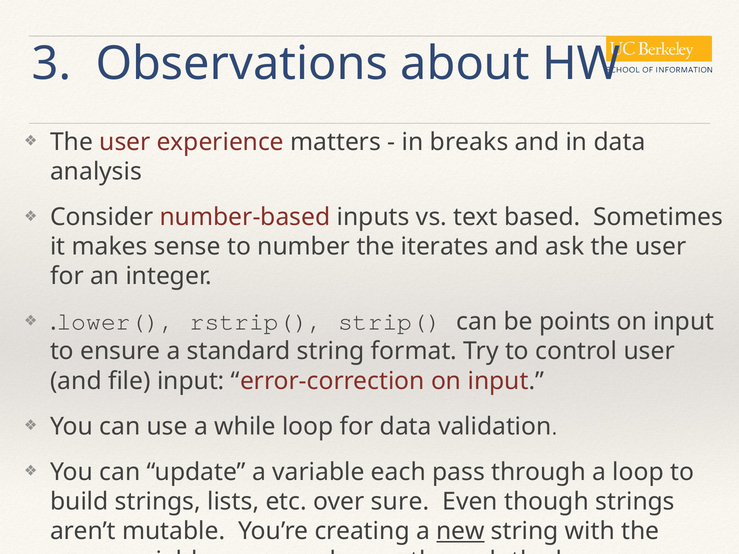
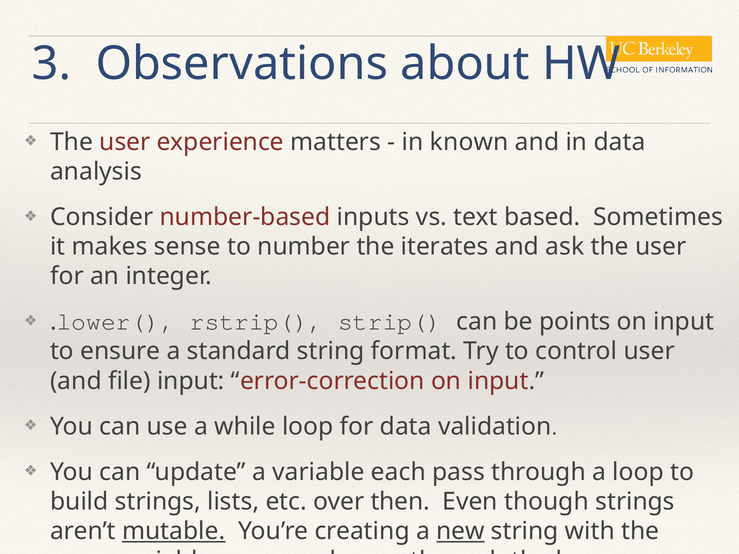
breaks: breaks -> known
sure: sure -> then
mutable underline: none -> present
